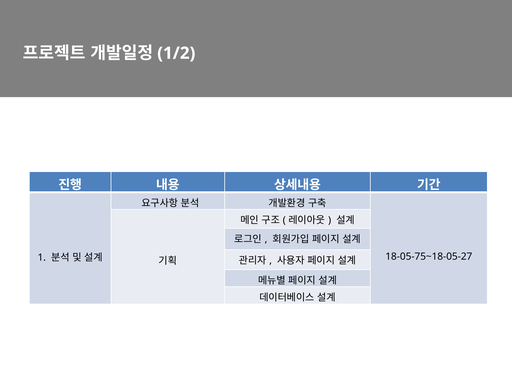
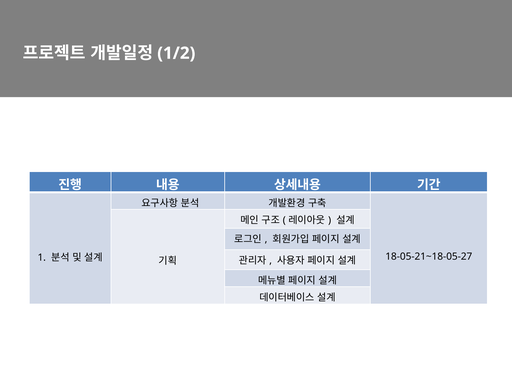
18-05-75~18-05-27: 18-05-75~18-05-27 -> 18-05-21~18-05-27
